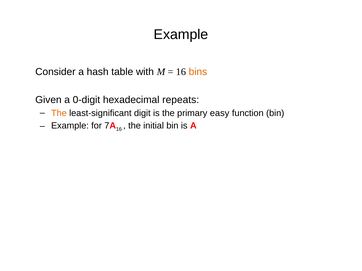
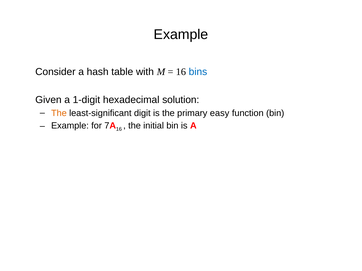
bins colour: orange -> blue
0-digit: 0-digit -> 1-digit
repeats: repeats -> solution
